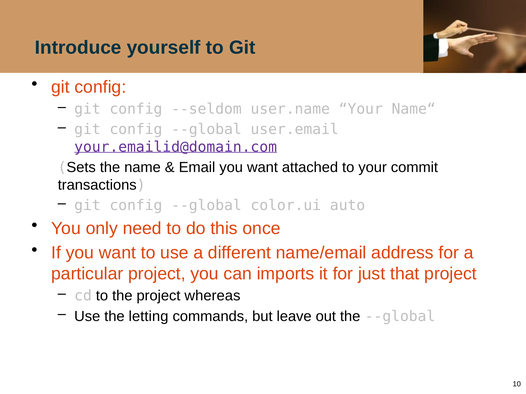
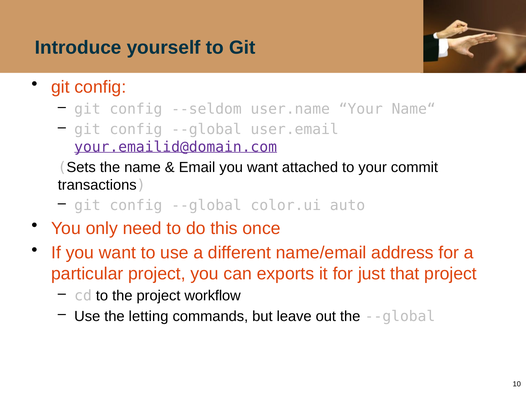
imports: imports -> exports
whereas: whereas -> workflow
